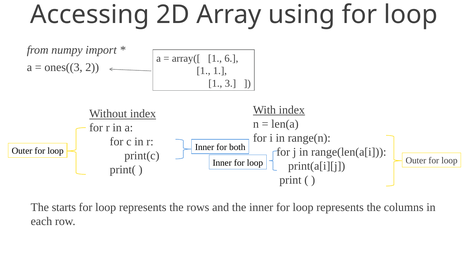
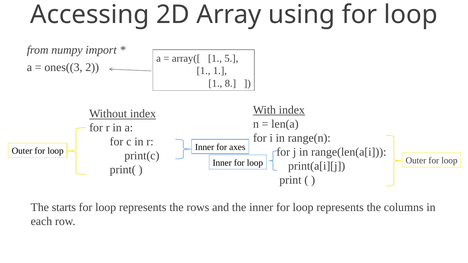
6: 6 -> 5
3: 3 -> 8
both: both -> axes
